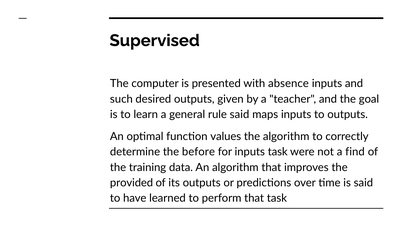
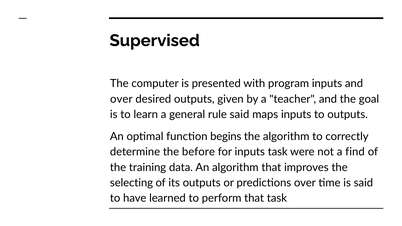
absence: absence -> program
such at (121, 99): such -> over
values: values -> begins
provided: provided -> selecting
